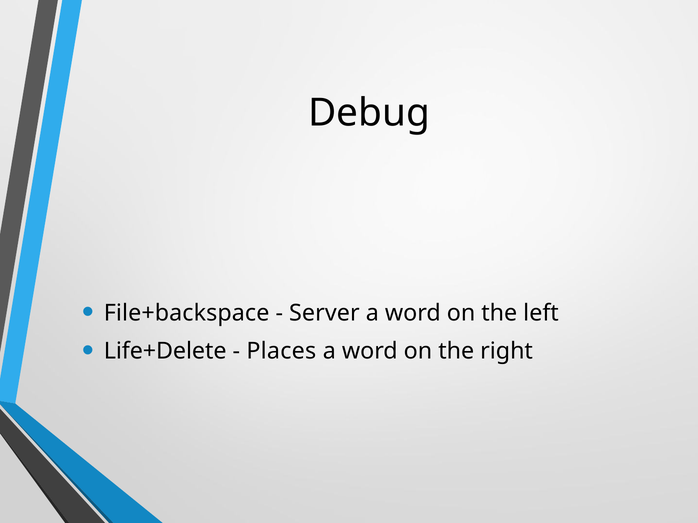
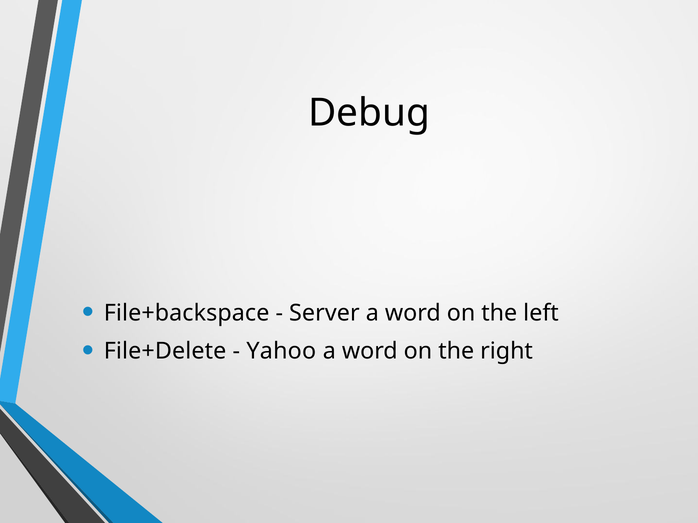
Life+Delete: Life+Delete -> File+Delete
Places: Places -> Yahoo
